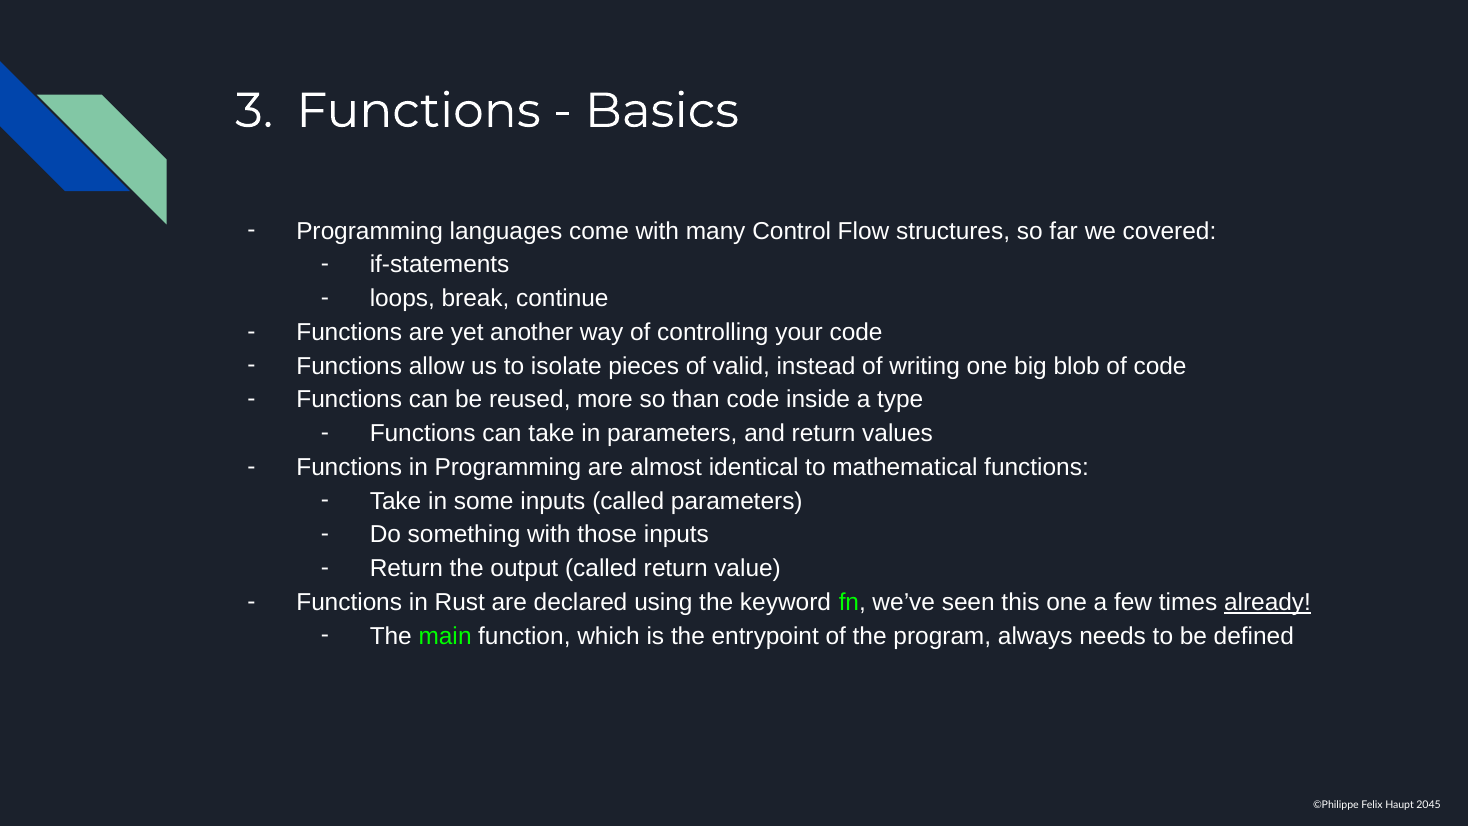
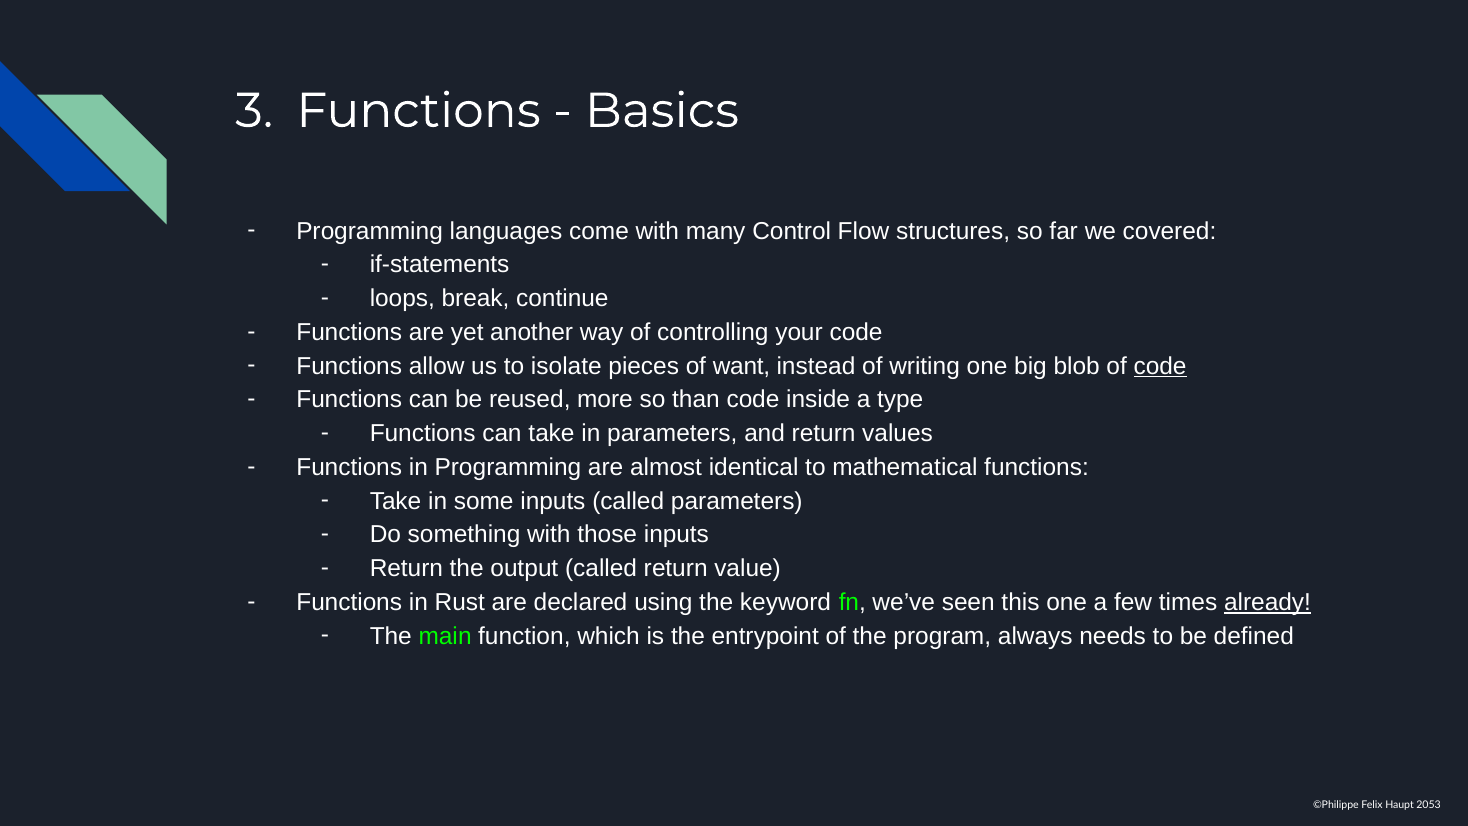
valid: valid -> want
code at (1160, 366) underline: none -> present
2045: 2045 -> 2053
